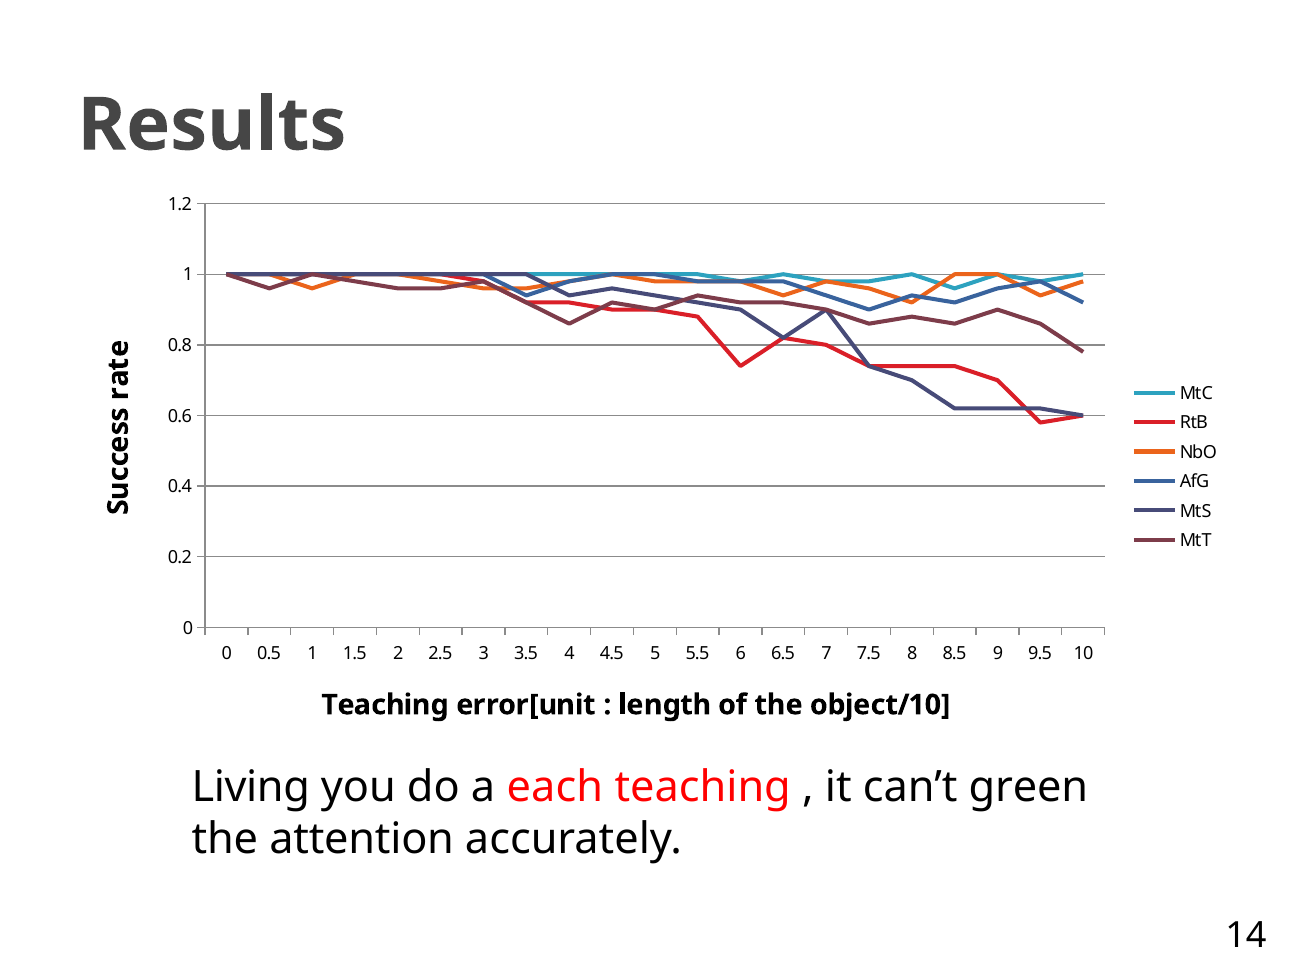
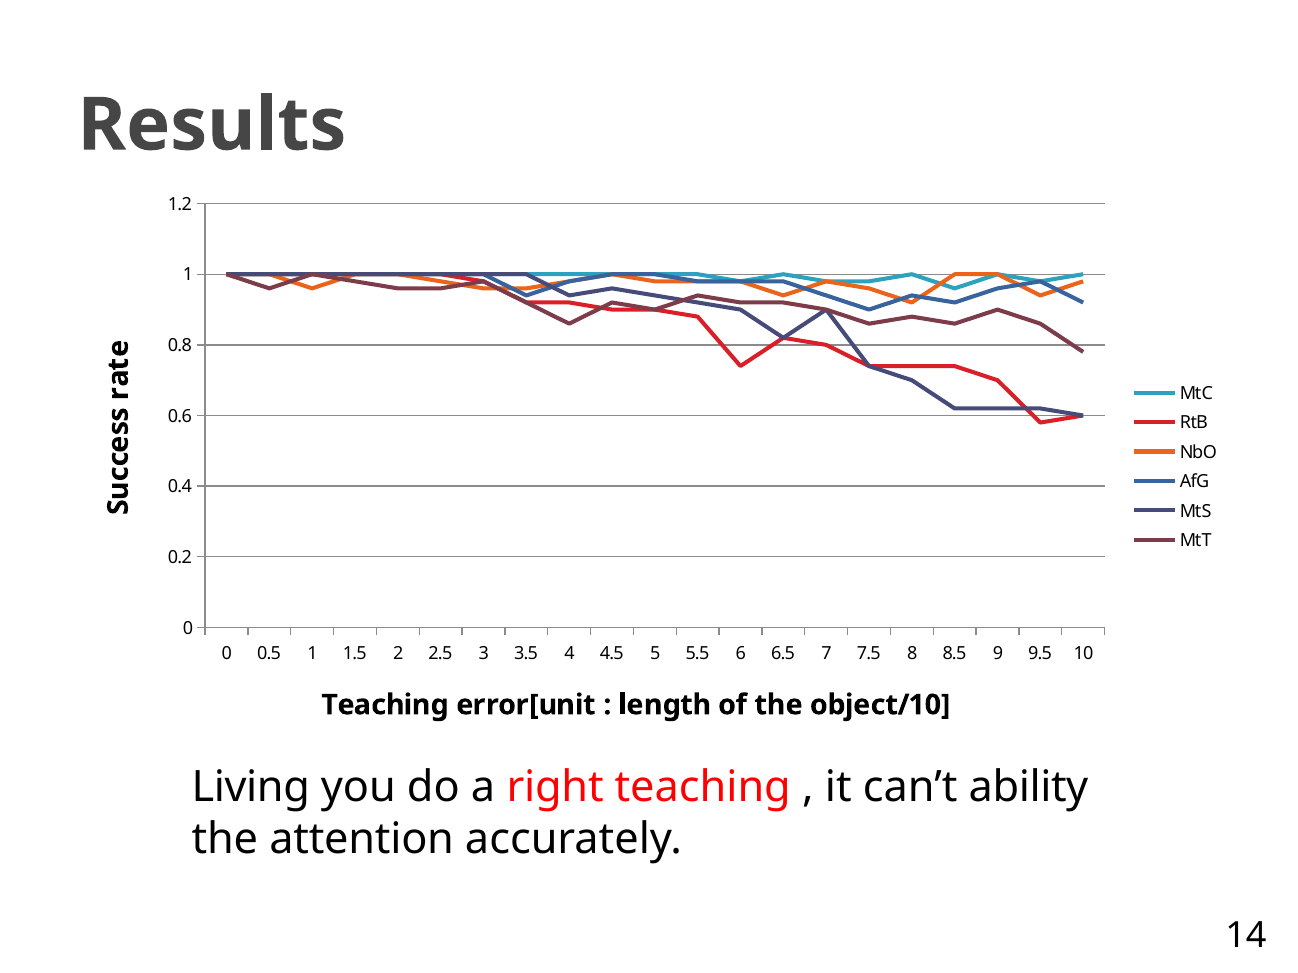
each: each -> right
green: green -> ability
